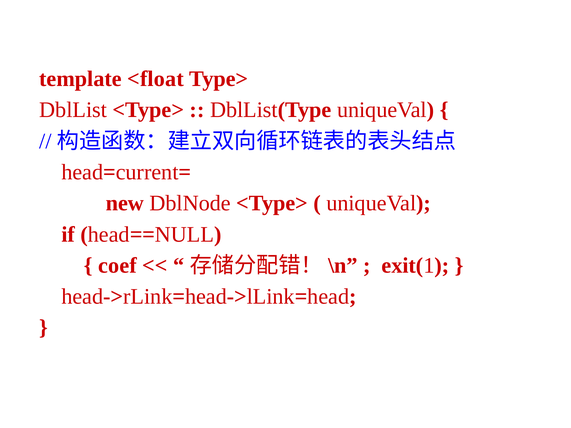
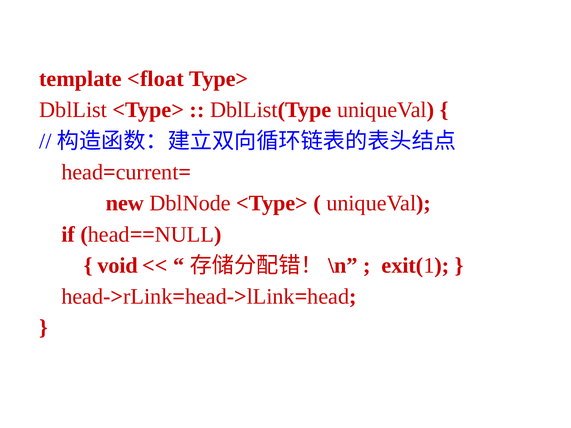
coef: coef -> void
